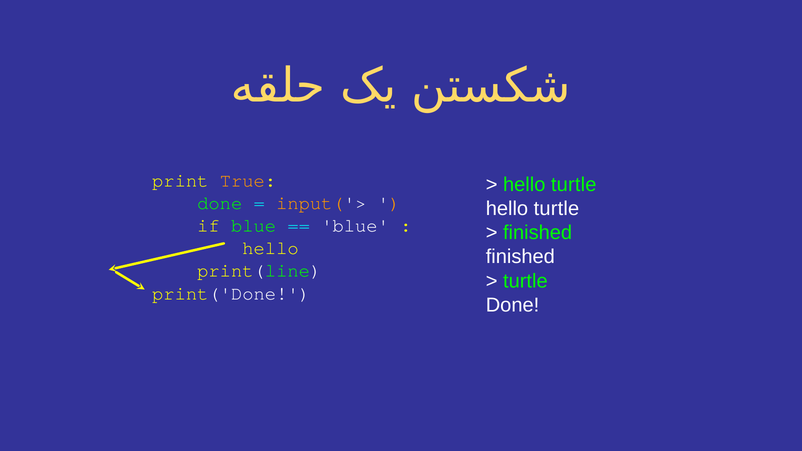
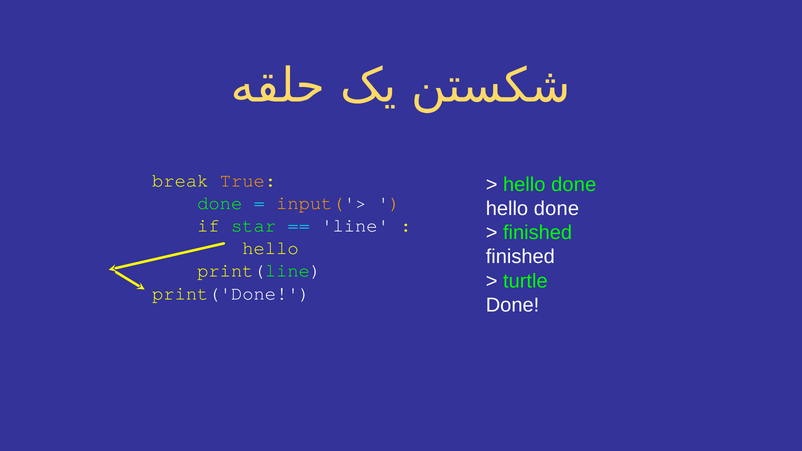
print: print -> break
turtle at (574, 185): turtle -> done
turtle at (556, 209): turtle -> done
if blue: blue -> star
blue at (355, 226): blue -> line
